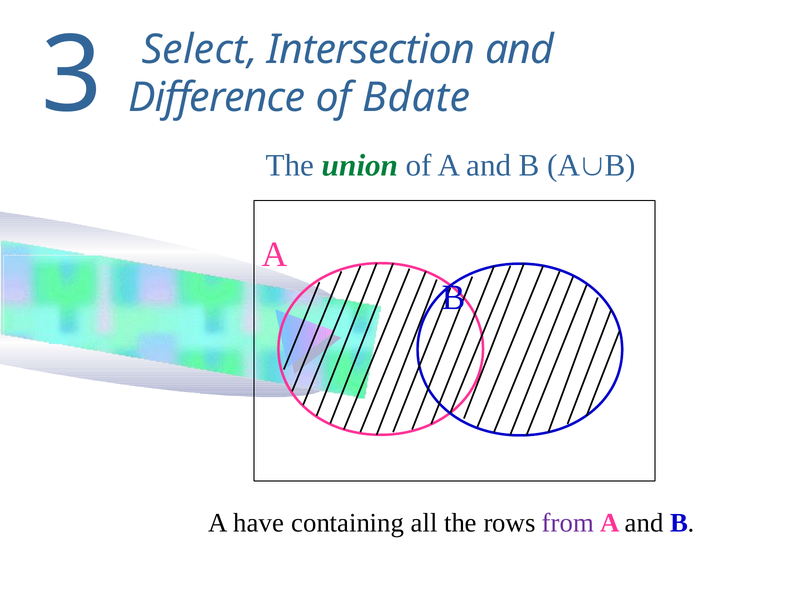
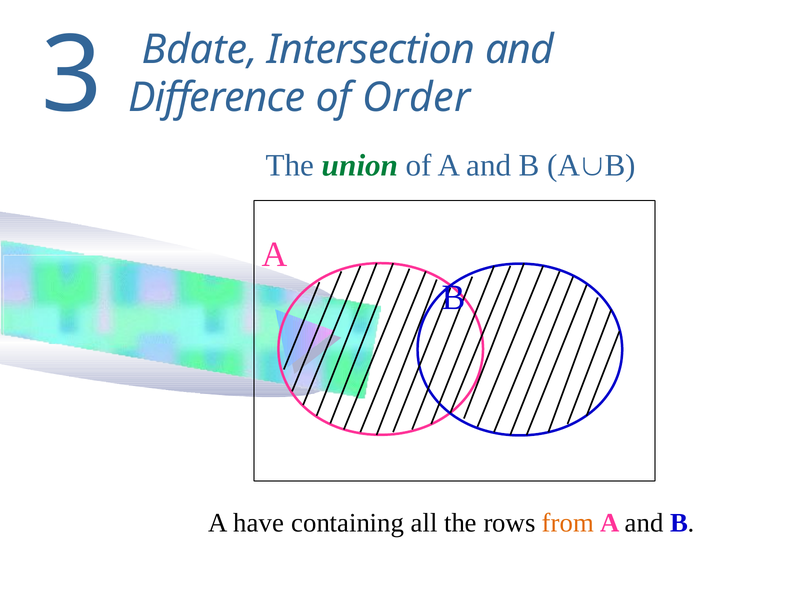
Select: Select -> Bdate
Bdate: Bdate -> Order
from colour: purple -> orange
